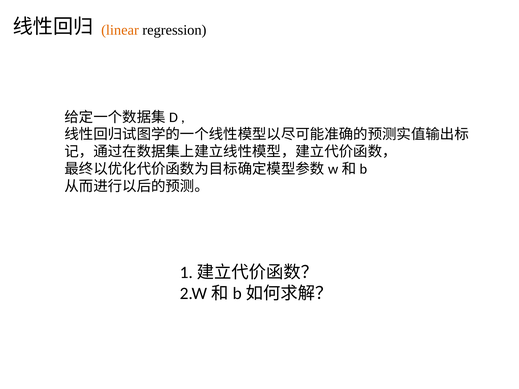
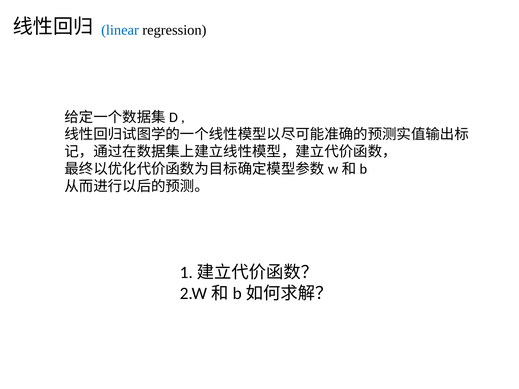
linear colour: orange -> blue
